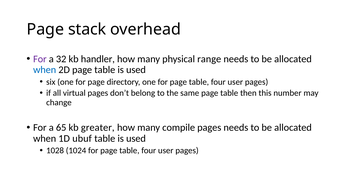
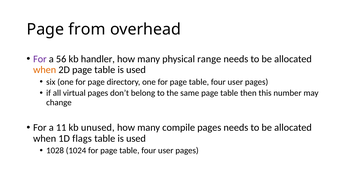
stack: stack -> from
32: 32 -> 56
when at (45, 70) colour: blue -> orange
65: 65 -> 11
greater: greater -> unused
ubuf: ubuf -> flags
